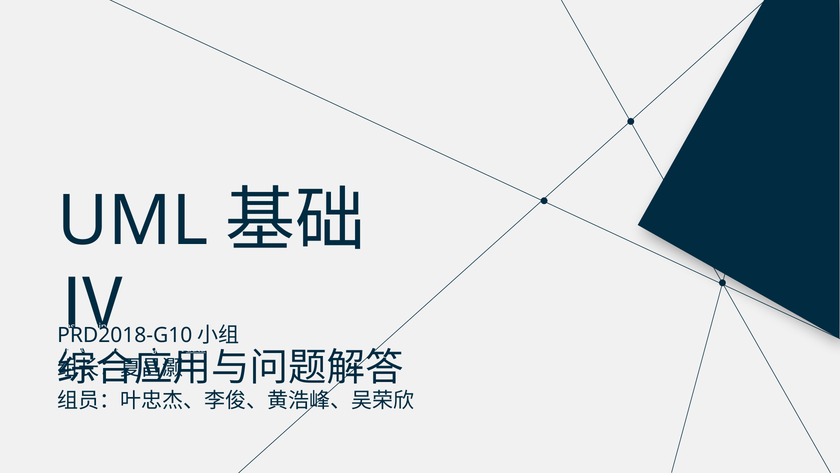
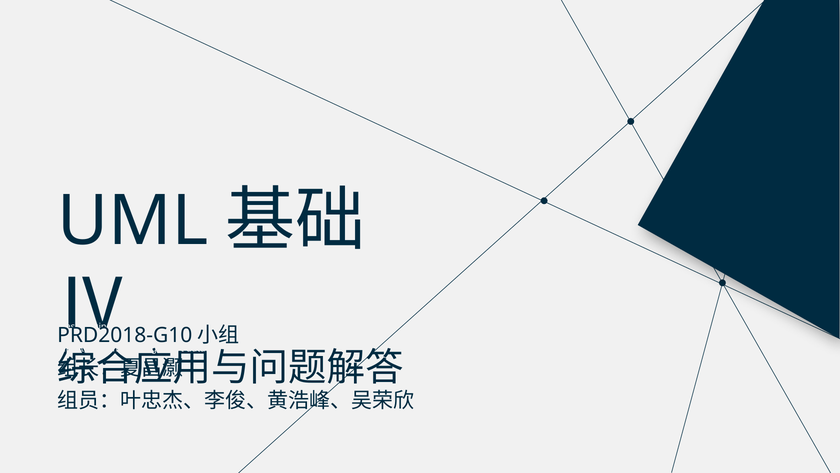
data underline: present -> none
